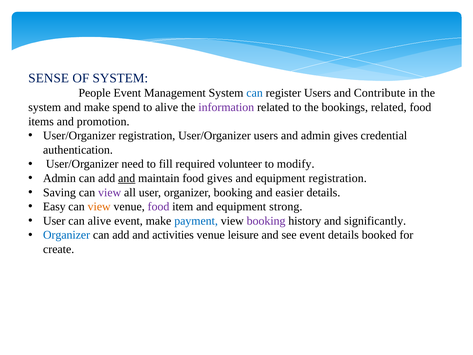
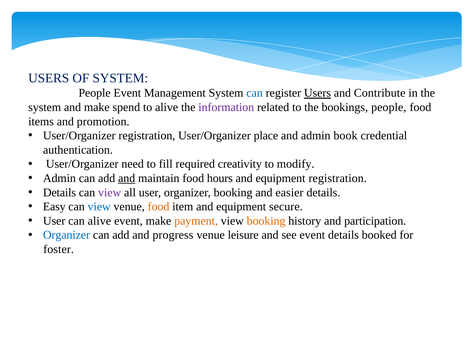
SENSE at (49, 78): SENSE -> USERS
Users at (318, 93) underline: none -> present
bookings related: related -> people
User/Organizer users: users -> place
admin gives: gives -> book
volunteer: volunteer -> creativity
food gives: gives -> hours
Saving at (59, 192): Saving -> Details
view at (99, 207) colour: orange -> blue
food at (158, 207) colour: purple -> orange
strong: strong -> secure
payment colour: blue -> orange
booking at (266, 221) colour: purple -> orange
significantly: significantly -> participation
activities: activities -> progress
create: create -> foster
